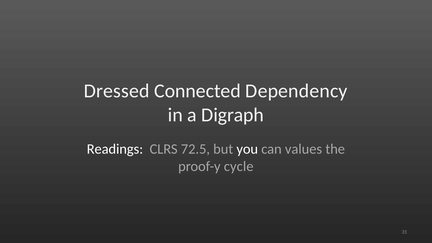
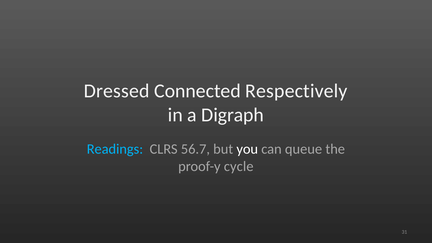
Dependency: Dependency -> Respectively
Readings colour: white -> light blue
72.5: 72.5 -> 56.7
values: values -> queue
